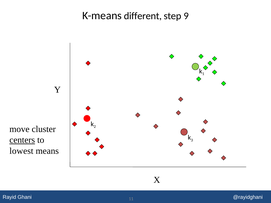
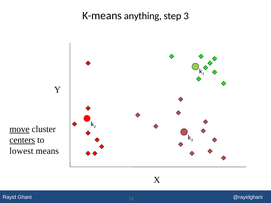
different: different -> anything
step 9: 9 -> 3
move underline: none -> present
